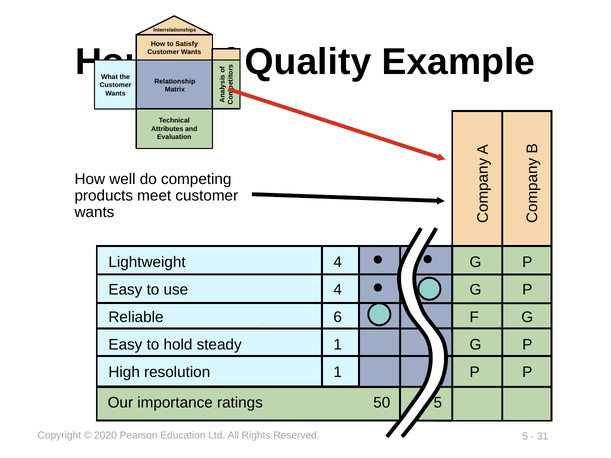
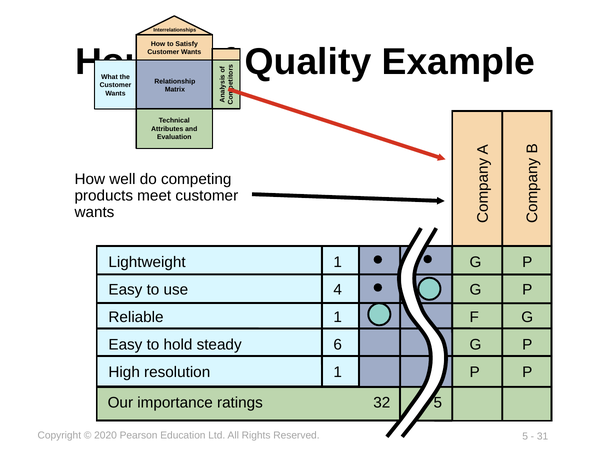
Lightweight 4: 4 -> 1
Reliable 6: 6 -> 1
steady 1: 1 -> 6
50: 50 -> 32
